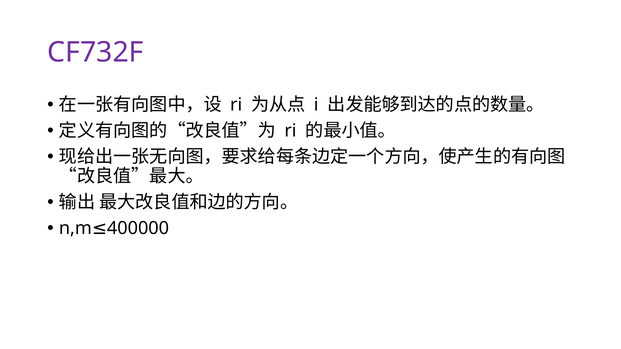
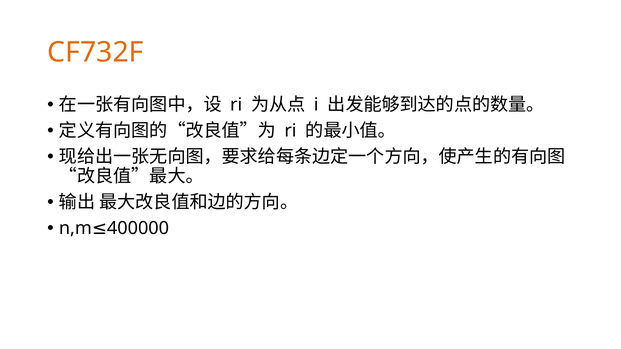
CF732F colour: purple -> orange
